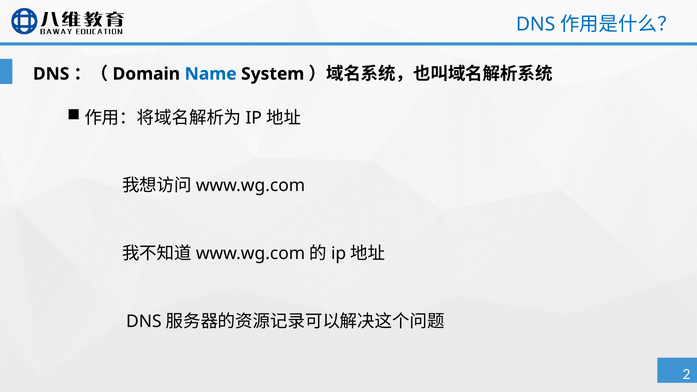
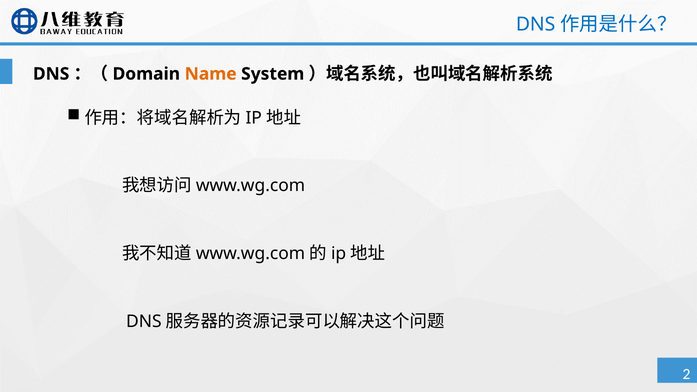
Name colour: blue -> orange
